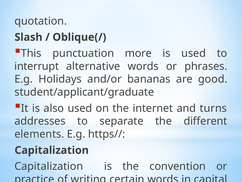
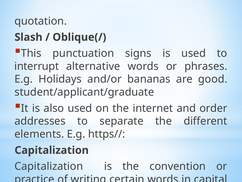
more: more -> signs
turns: turns -> order
